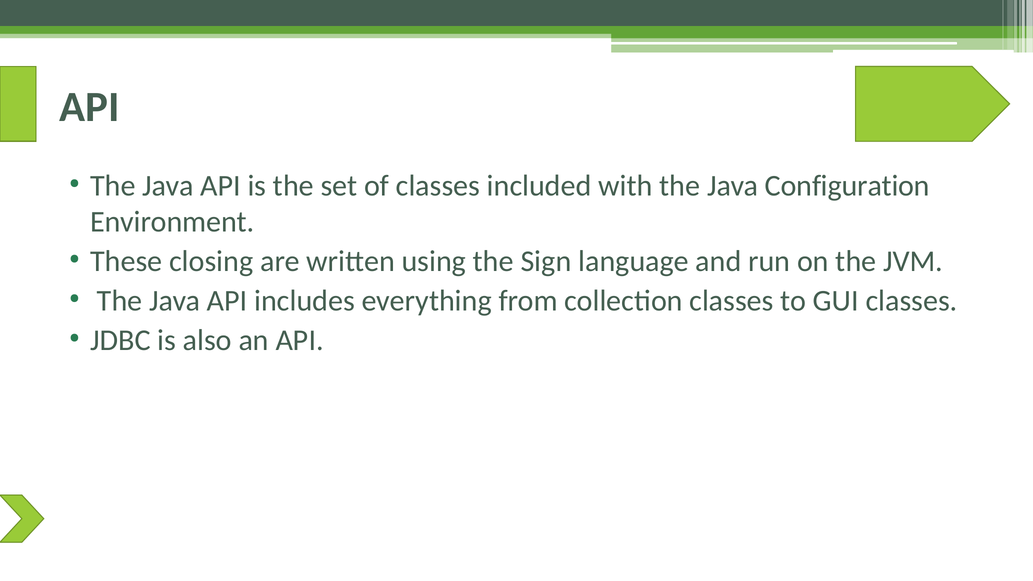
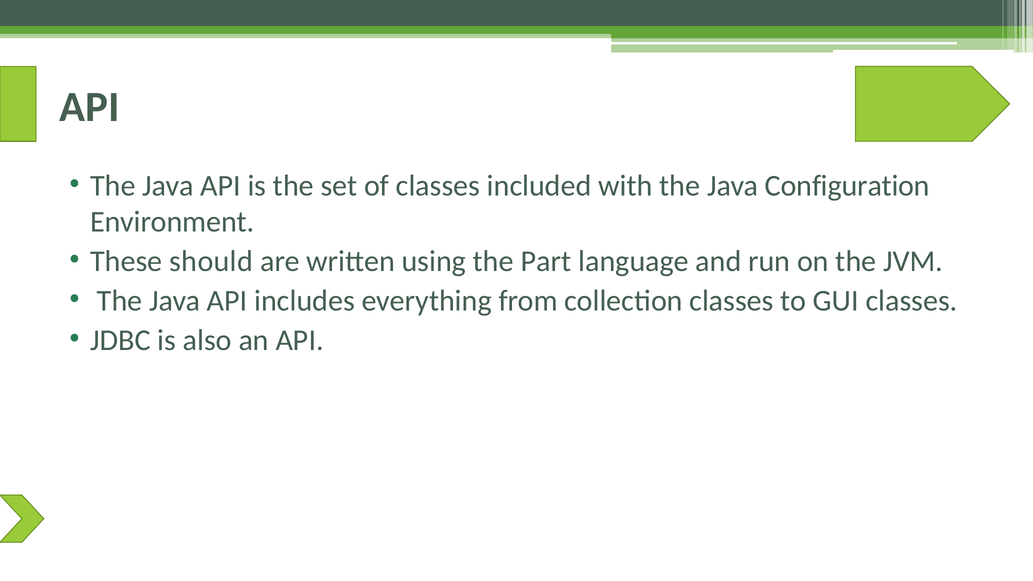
closing: closing -> should
Sign: Sign -> Part
